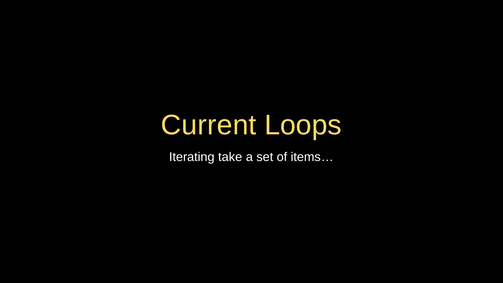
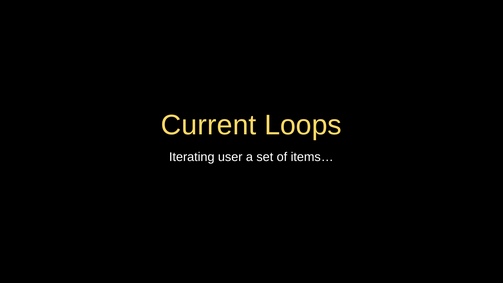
take: take -> user
